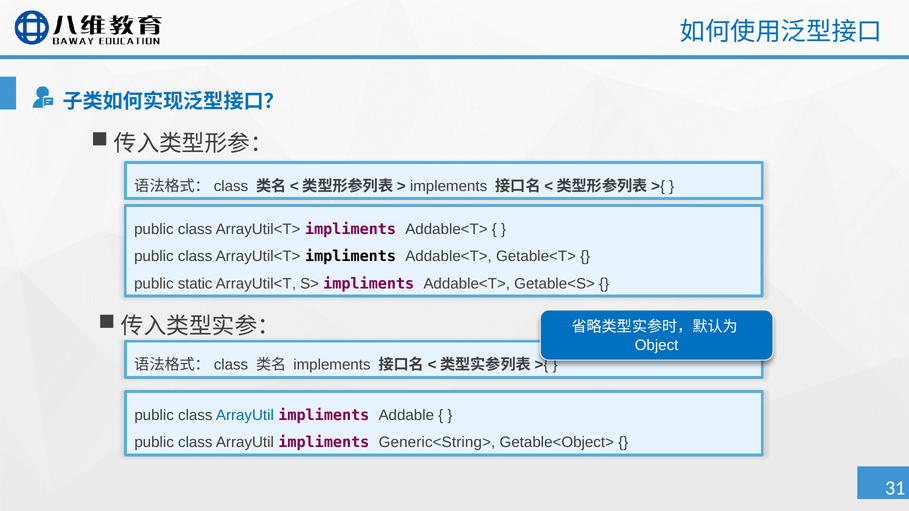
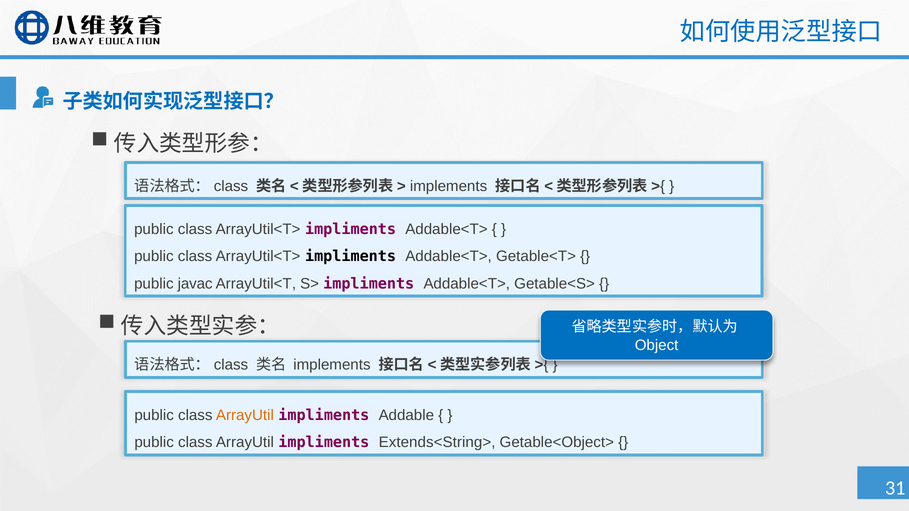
static: static -> javac
ArrayUtil at (245, 416) colour: blue -> orange
Generic<String>: Generic<String> -> Extends<String>
